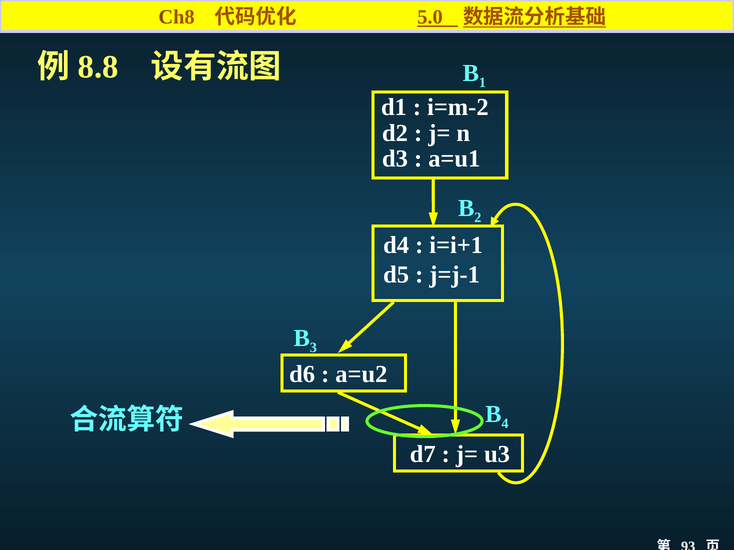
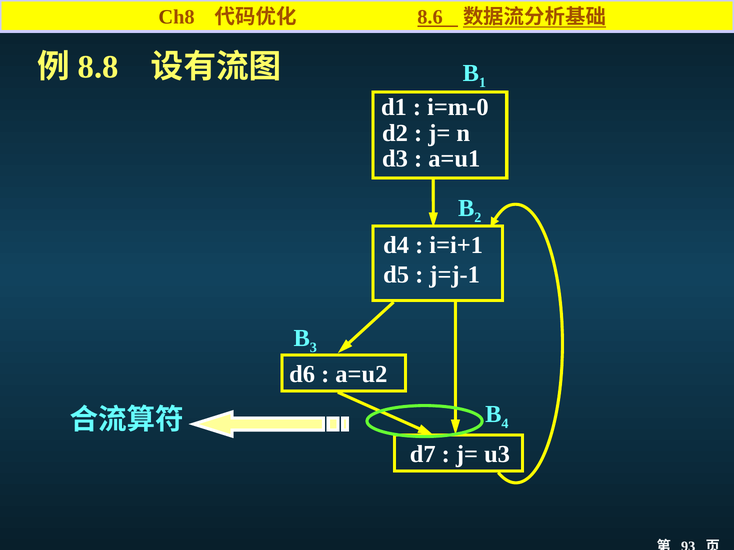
5.0: 5.0 -> 8.6
i=m-2: i=m-2 -> i=m-0
